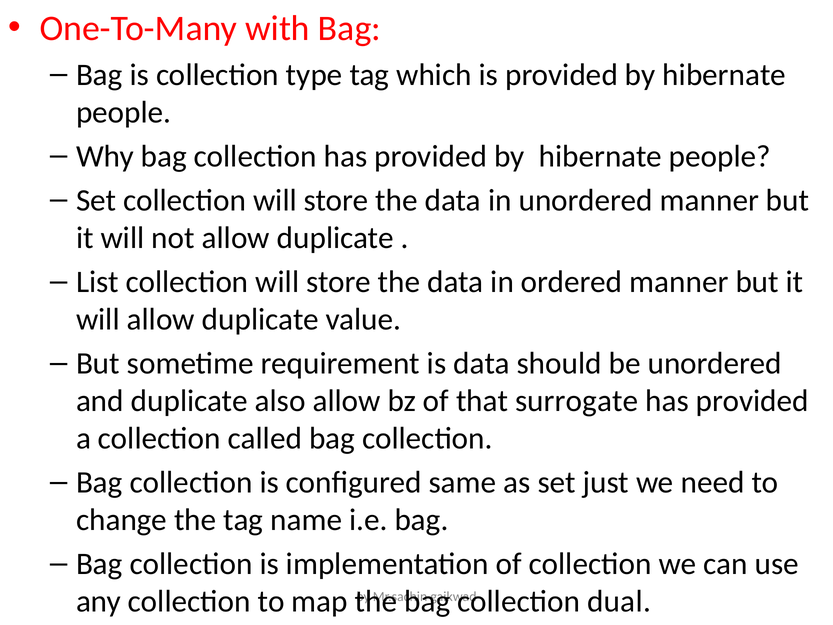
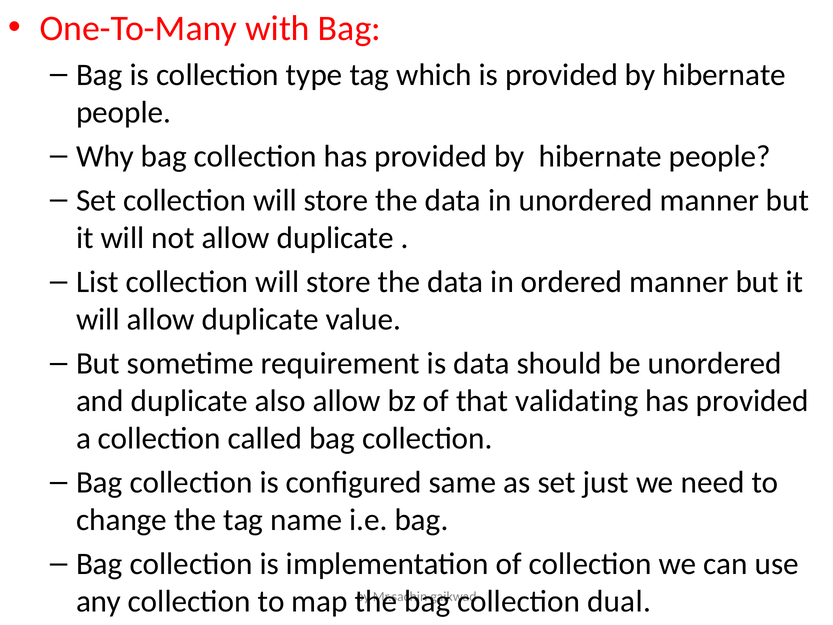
surrogate: surrogate -> validating
